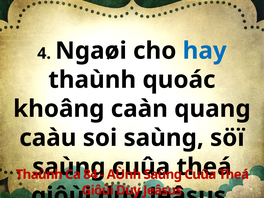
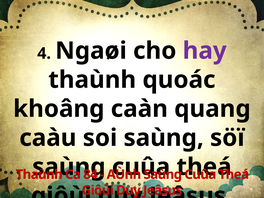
hay colour: blue -> purple
